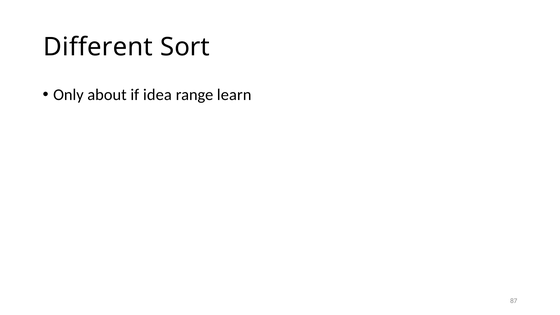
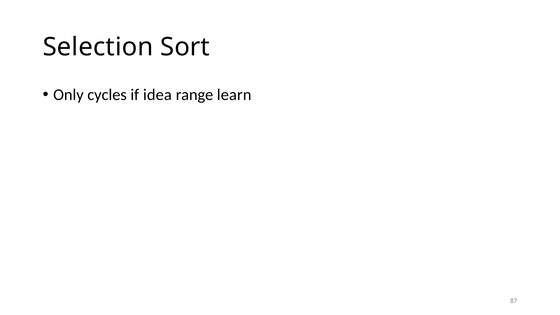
Different: Different -> Selection
about: about -> cycles
